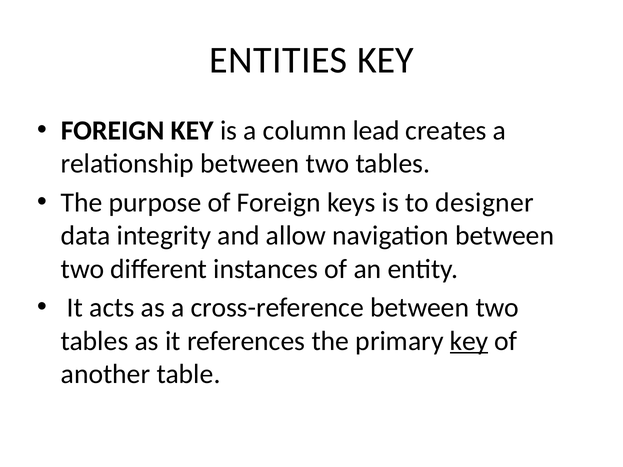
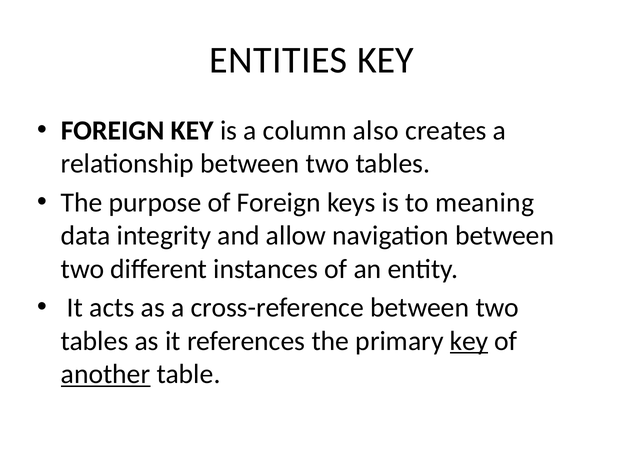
lead: lead -> also
designer: designer -> meaning
another underline: none -> present
